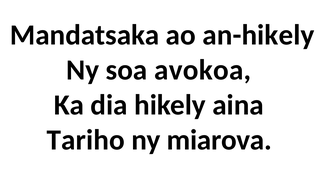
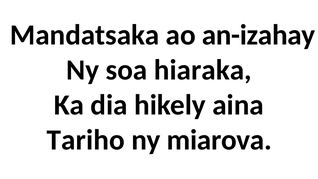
an-hikely: an-hikely -> an-izahay
avokoa: avokoa -> hiaraka
